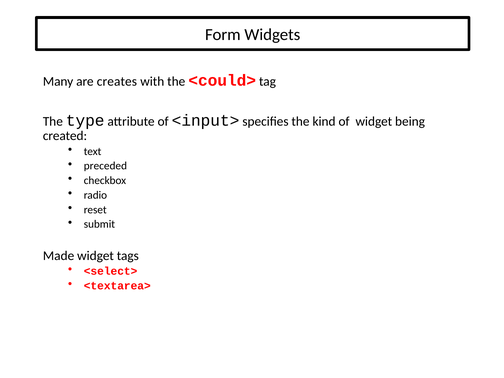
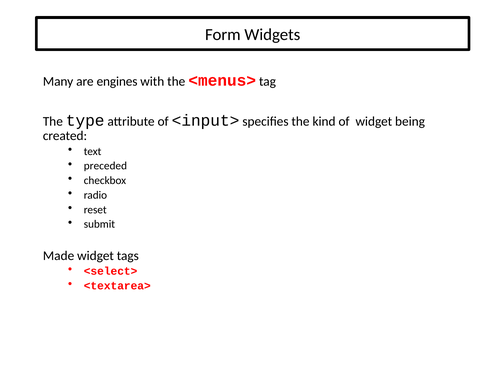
creates: creates -> engines
<could>: <could> -> <menus>
